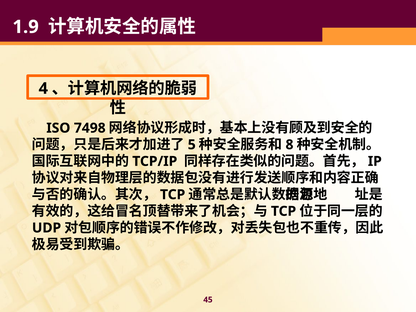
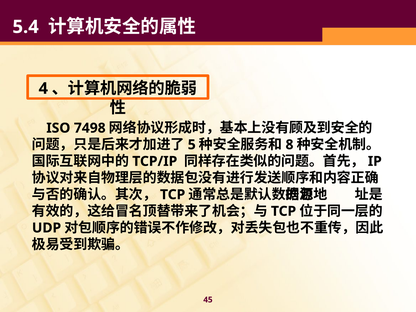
1.9: 1.9 -> 5.4
